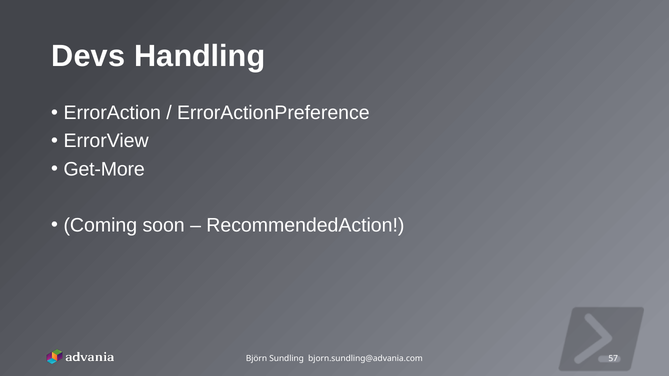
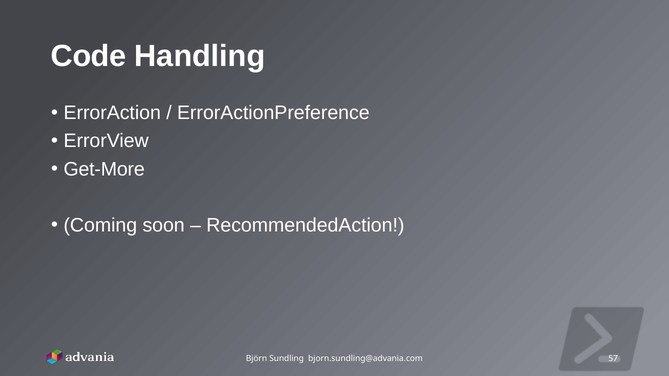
Devs: Devs -> Code
